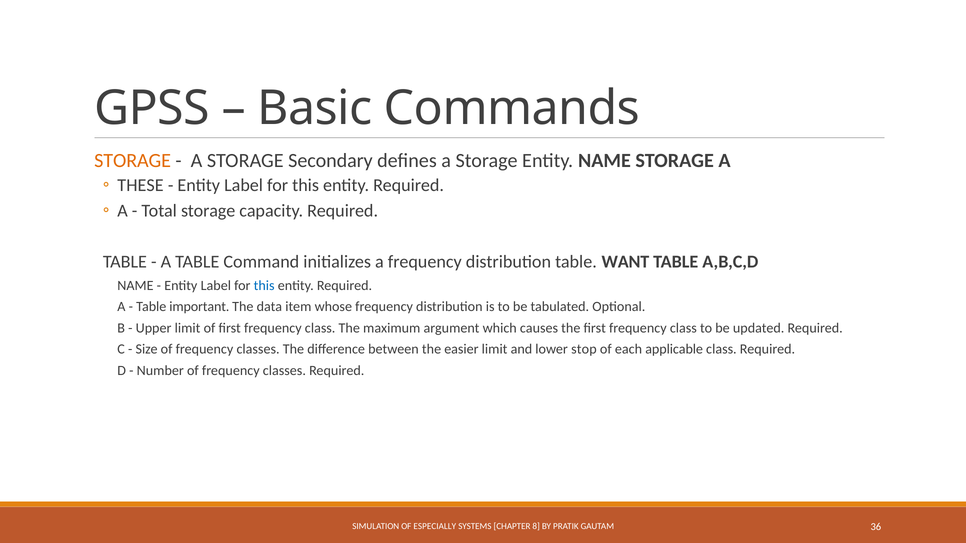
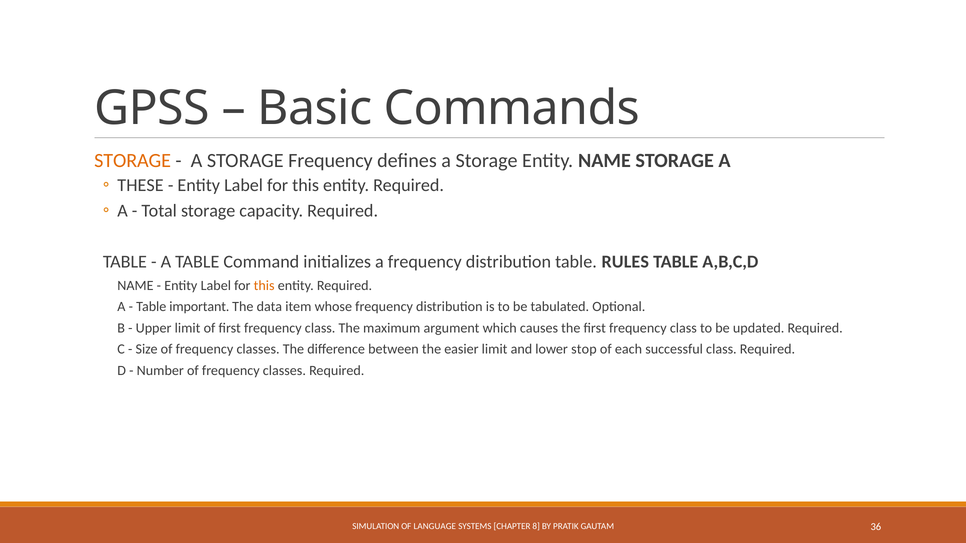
STORAGE Secondary: Secondary -> Frequency
WANT: WANT -> RULES
this at (264, 286) colour: blue -> orange
applicable: applicable -> successful
ESPECIALLY: ESPECIALLY -> LANGUAGE
